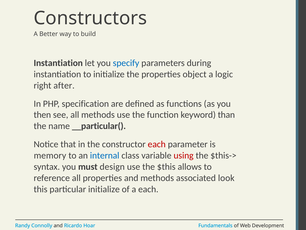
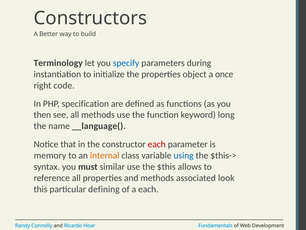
Instantiation at (58, 63): Instantiation -> Terminology
logic: logic -> once
after: after -> code
than: than -> long
__particular(: __particular( -> __language(
internal colour: blue -> orange
using colour: red -> blue
design: design -> similar
particular initialize: initialize -> defining
